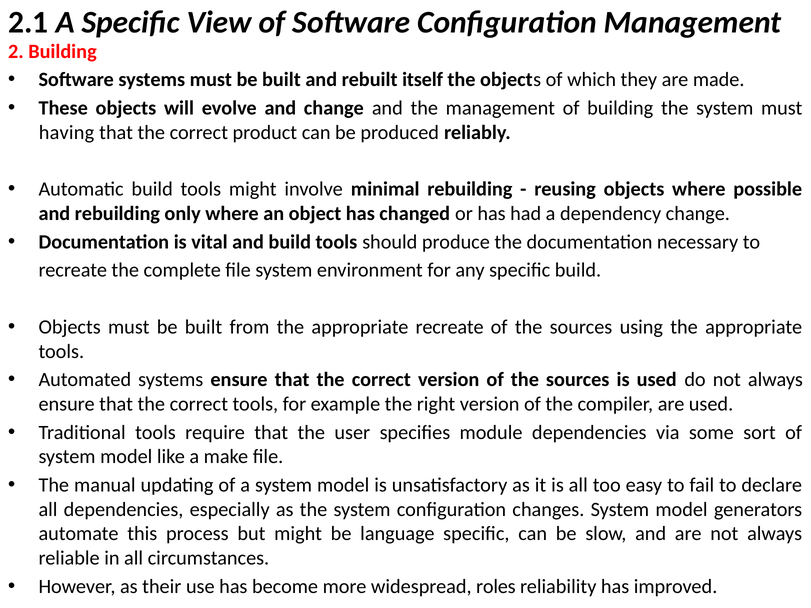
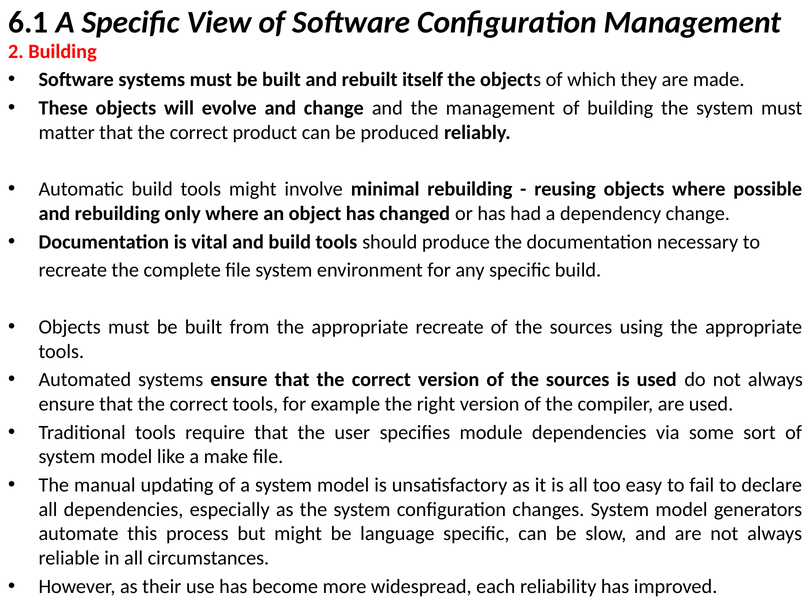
2.1: 2.1 -> 6.1
having: having -> matter
roles: roles -> each
